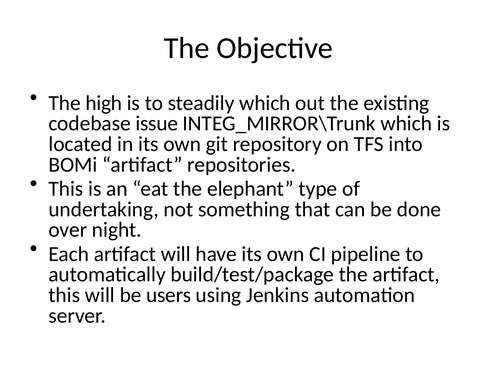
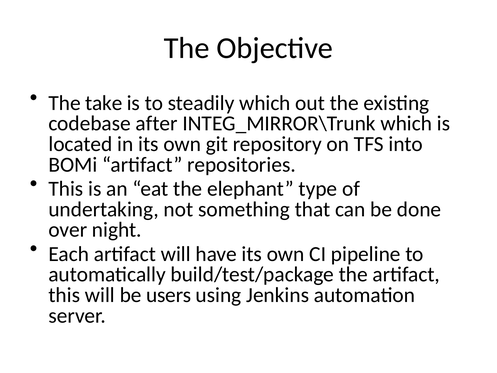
high: high -> take
issue: issue -> after
